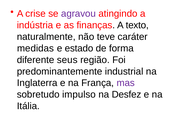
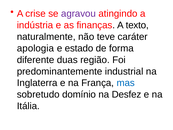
medidas: medidas -> apologia
seus: seus -> duas
mas colour: purple -> blue
impulso: impulso -> domínio
